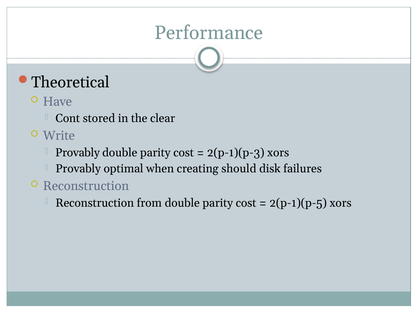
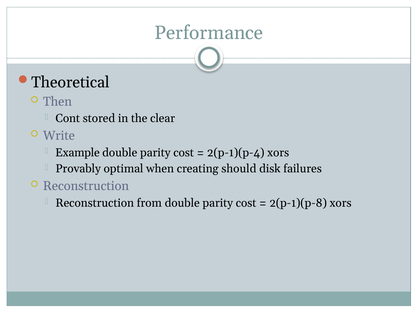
Have: Have -> Then
Provably at (78, 153): Provably -> Example
2(p-1)(p-3: 2(p-1)(p-3 -> 2(p-1)(p-4
2(p-1)(p-5: 2(p-1)(p-5 -> 2(p-1)(p-8
